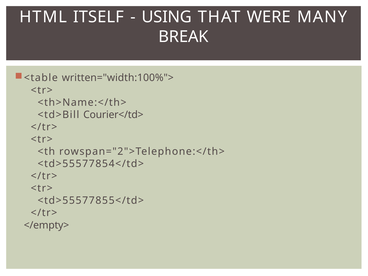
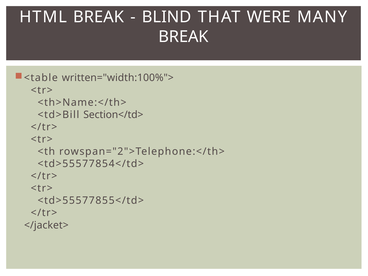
HTML ITSELF: ITSELF -> BREAK
USING: USING -> BLIND
Courier</td>: Courier</td> -> Section</td>
</empty>: </empty> -> </jacket>
